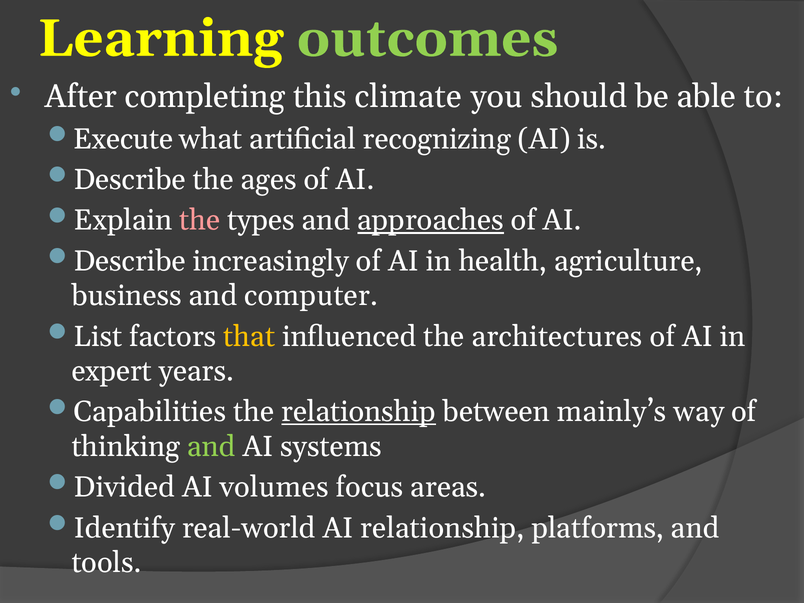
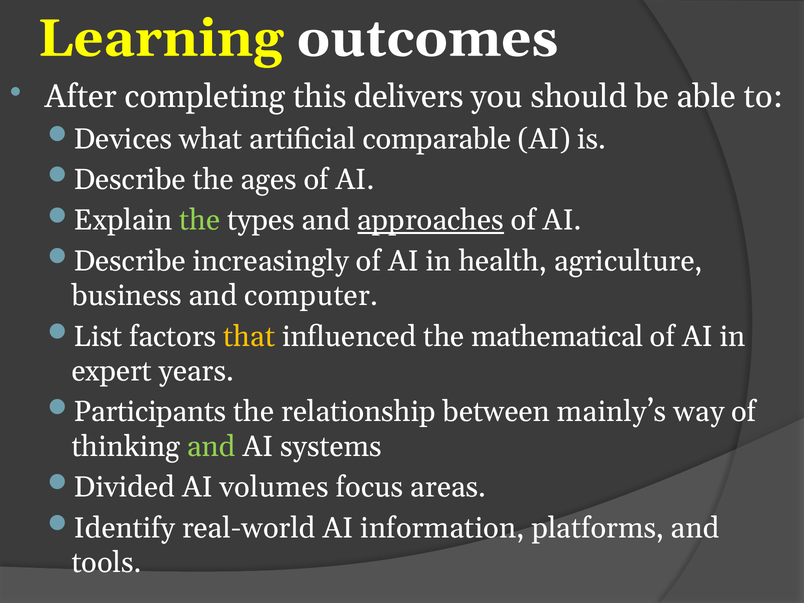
outcomes colour: light green -> white
climate: climate -> delivers
Execute: Execute -> Devices
recognizing: recognizing -> comparable
the at (200, 220) colour: pink -> light green
architectures: architectures -> mathematical
Capabilities: Capabilities -> Participants
relationship at (359, 412) underline: present -> none
AI relationship: relationship -> information
